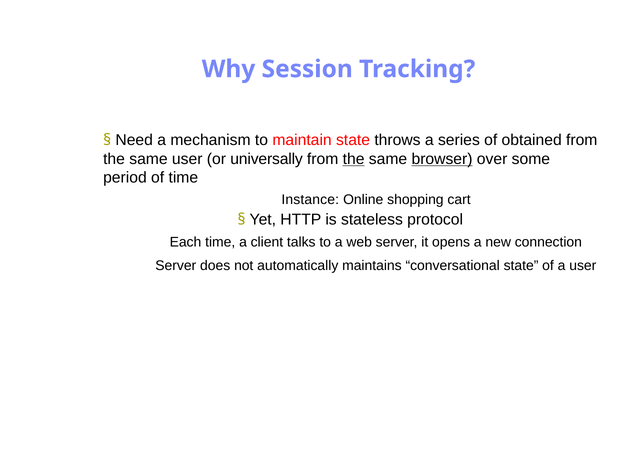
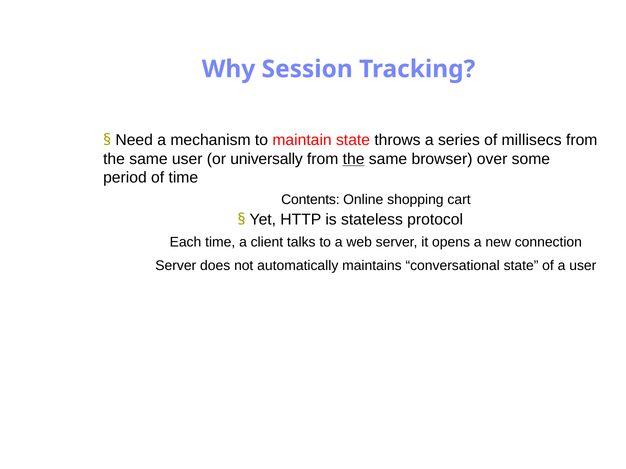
obtained: obtained -> millisecs
browser underline: present -> none
Instance: Instance -> Contents
